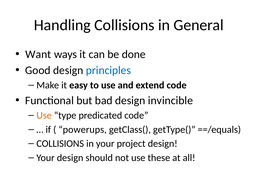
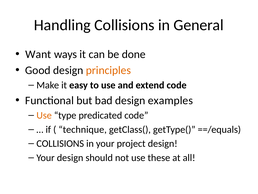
principles colour: blue -> orange
invincible: invincible -> examples
powerups: powerups -> technique
